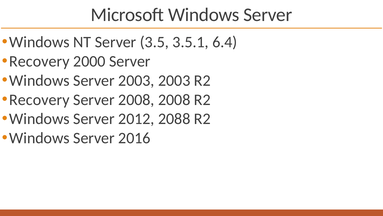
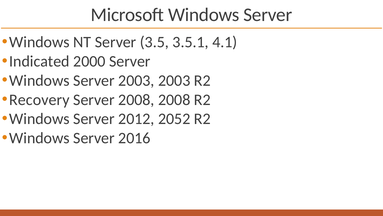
6.4: 6.4 -> 4.1
Recovery at (39, 61): Recovery -> Indicated
2088: 2088 -> 2052
